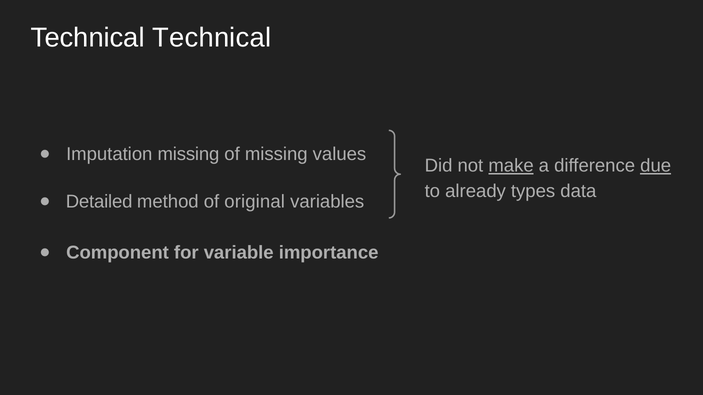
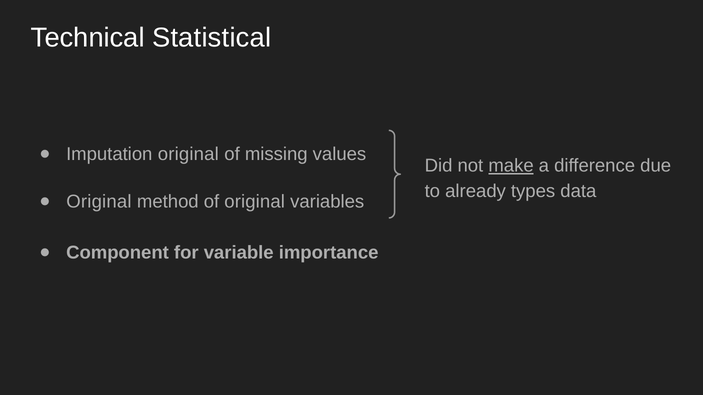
Technical Technical: Technical -> Statistical
Imputation missing: missing -> original
due underline: present -> none
Detailed at (99, 202): Detailed -> Original
